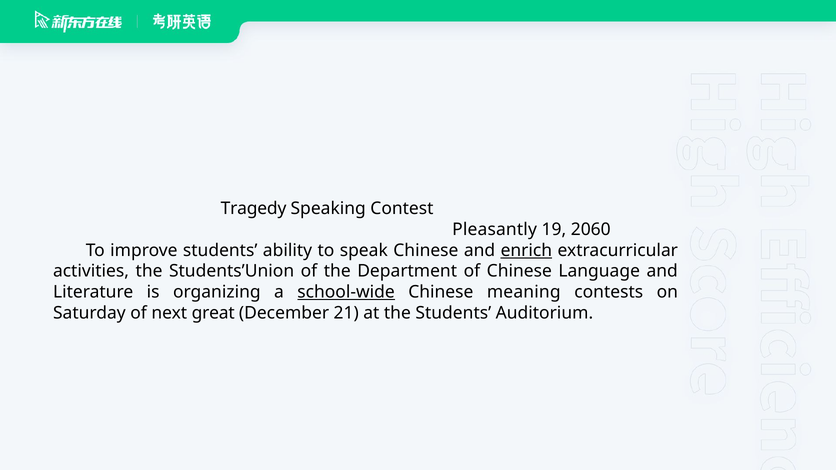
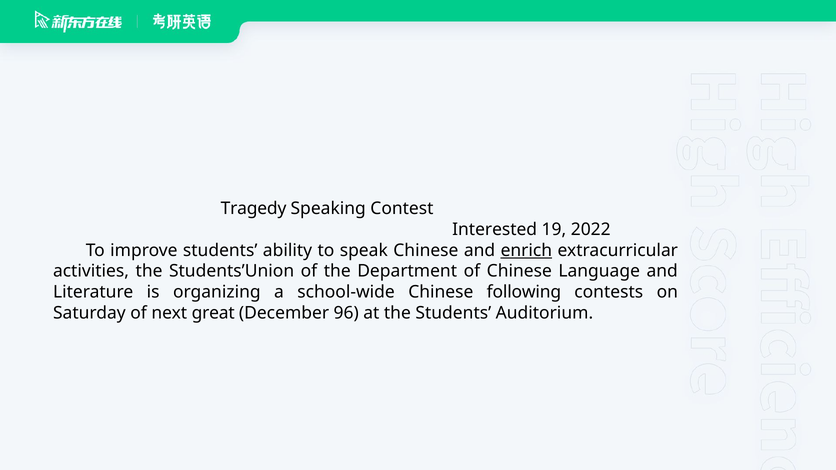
Pleasantly: Pleasantly -> Interested
2060: 2060 -> 2022
school-wide underline: present -> none
meaning: meaning -> following
21: 21 -> 96
